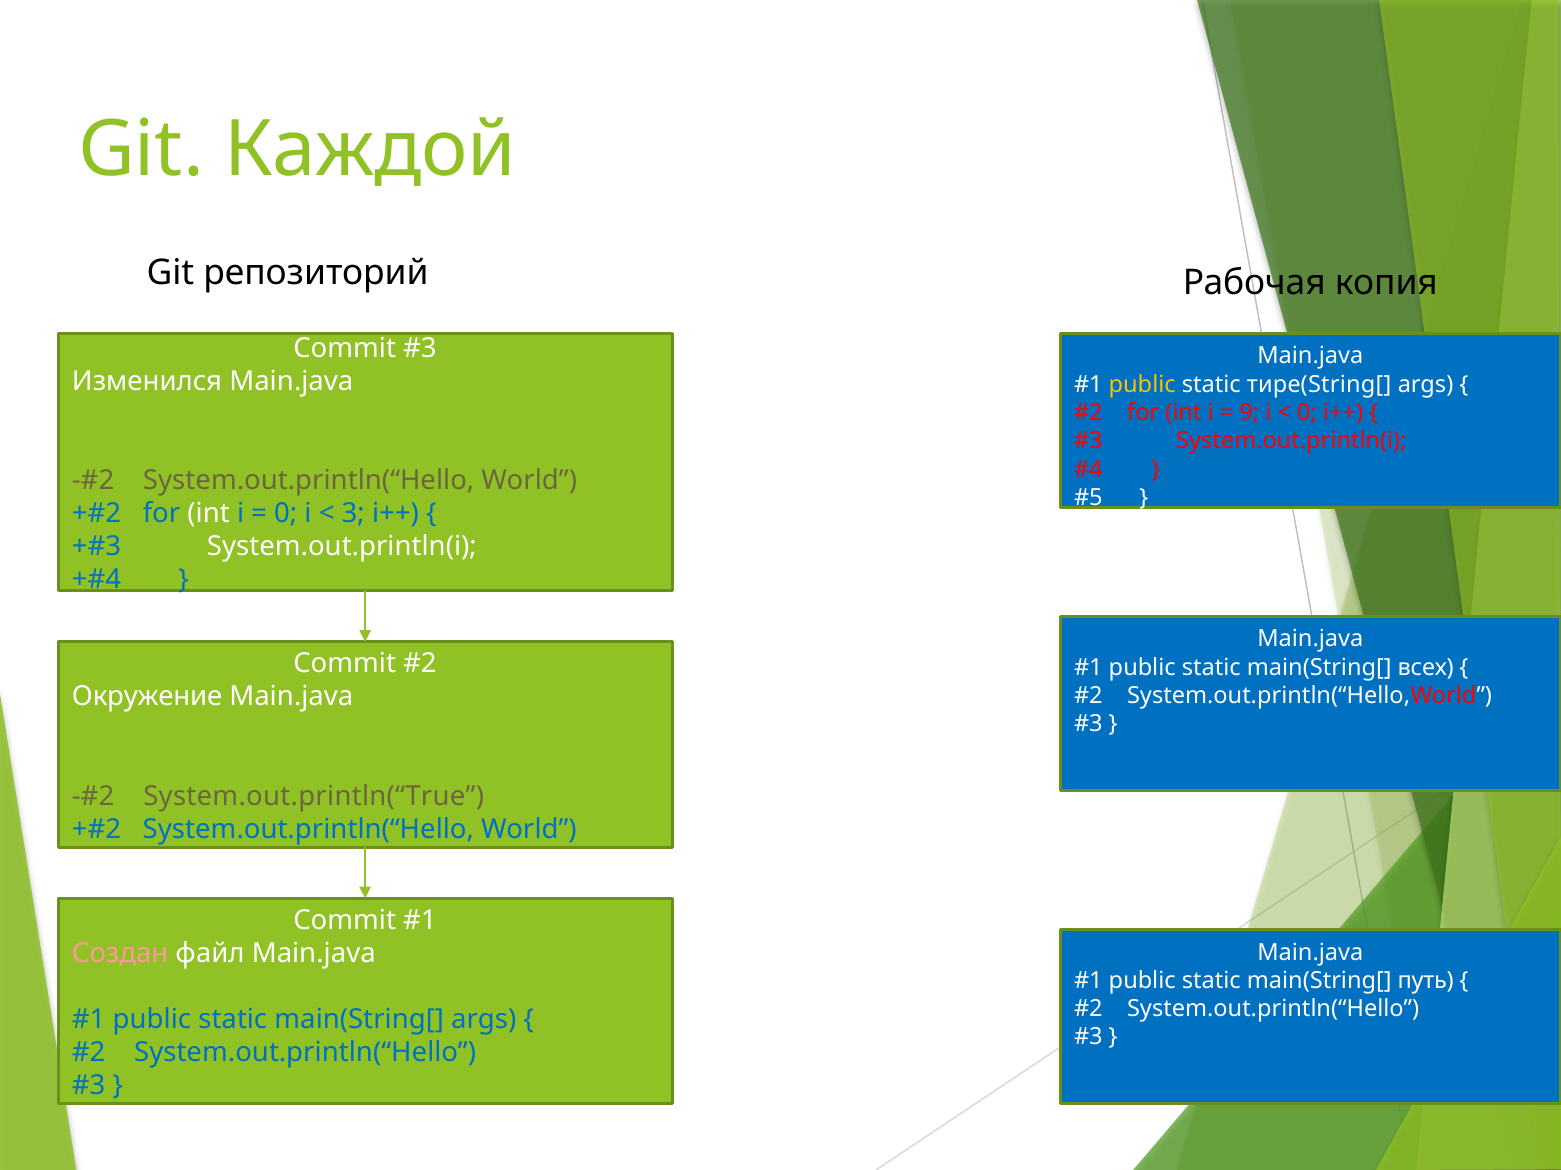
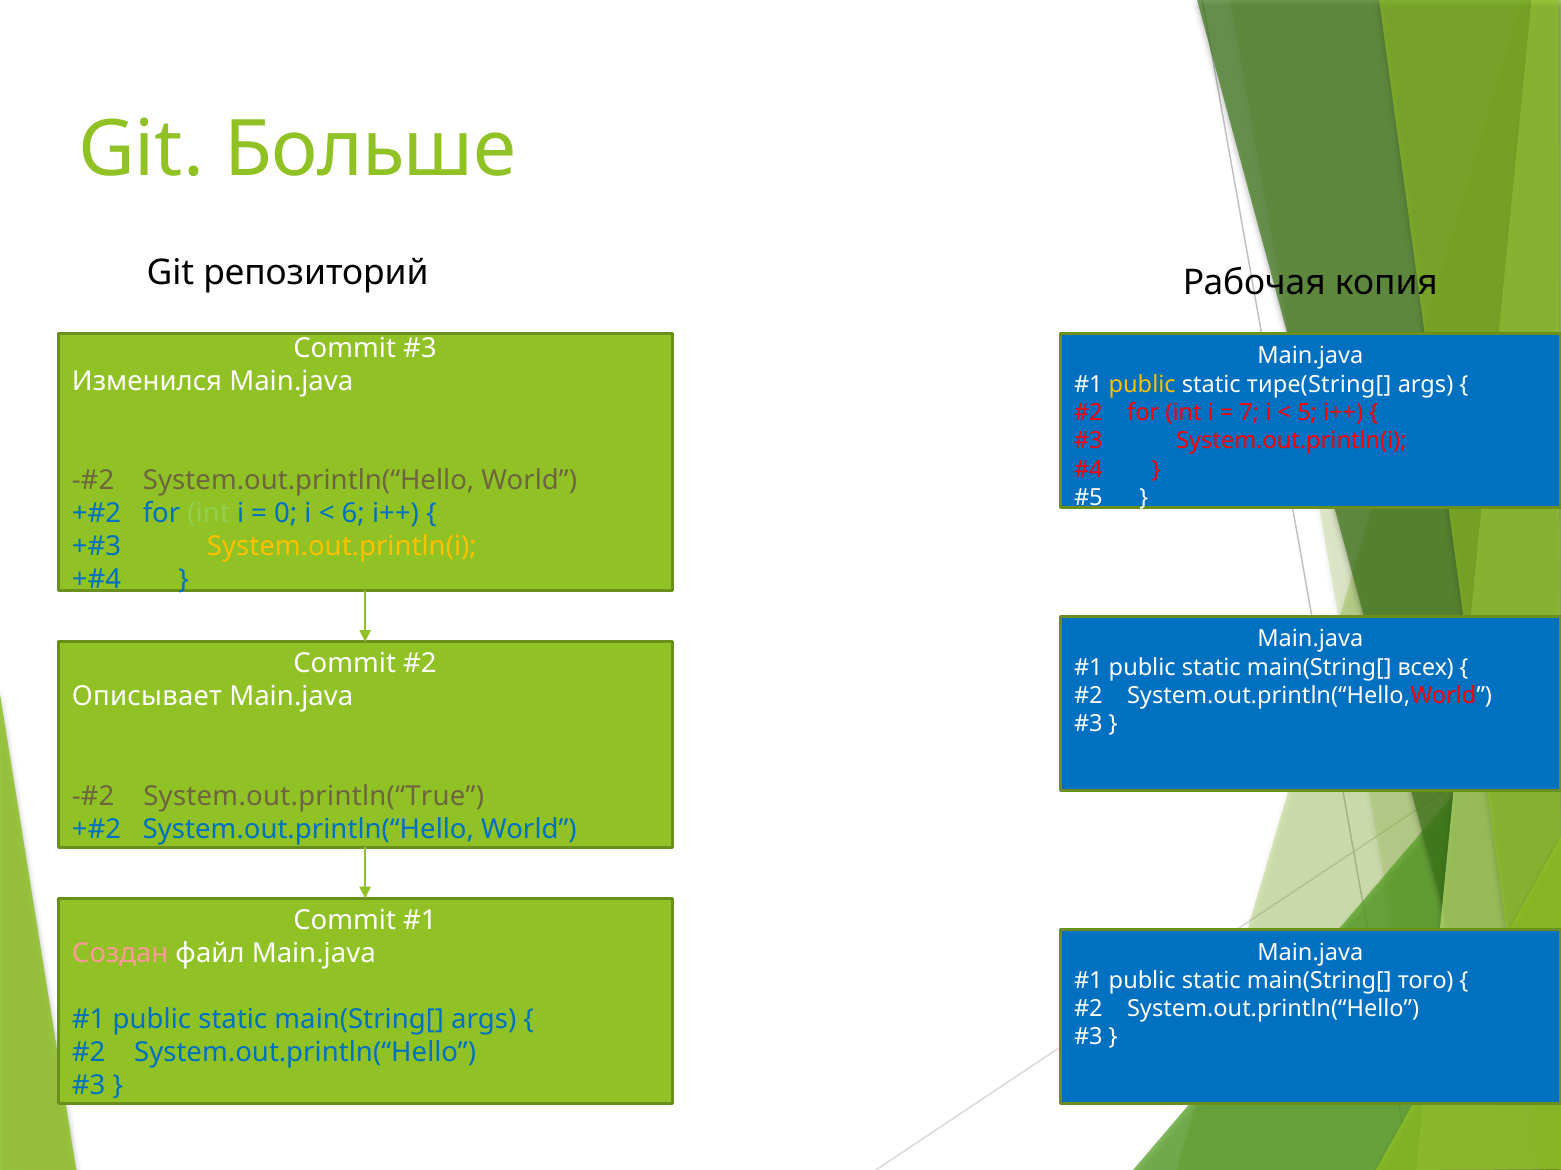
Каждой: Каждой -> Больше
9: 9 -> 7
0 at (1307, 413): 0 -> 5
int at (209, 514) colour: white -> light green
3: 3 -> 6
System.out.println(i at (342, 547) colour: white -> yellow
Окружение: Окружение -> Описывает
путь: путь -> того
